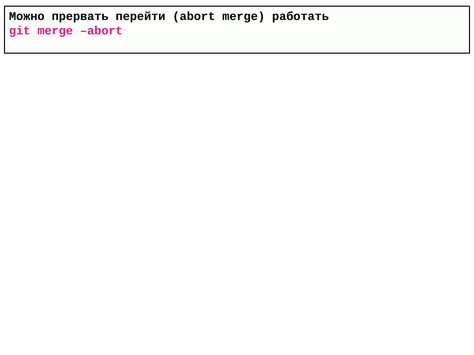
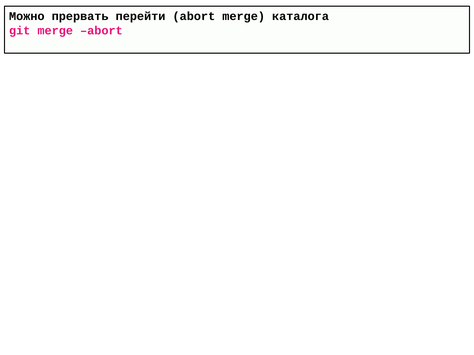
работать: работать -> каталога
